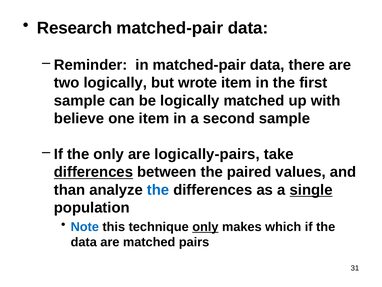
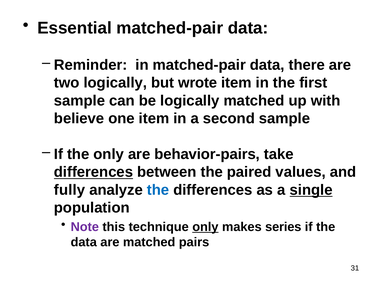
Research: Research -> Essential
logically-pairs: logically-pairs -> behavior-pairs
than: than -> fully
Note colour: blue -> purple
which: which -> series
